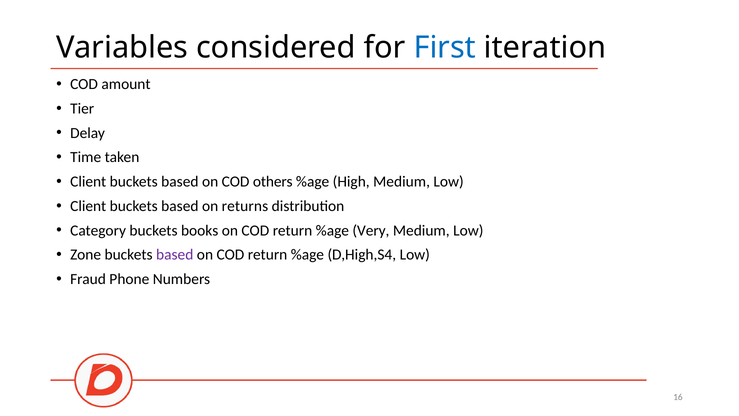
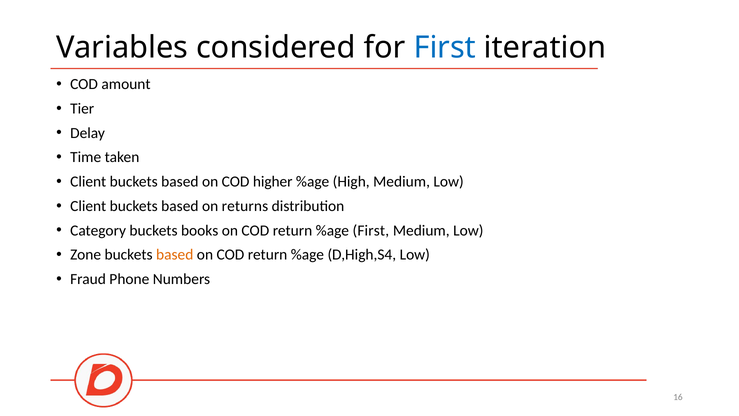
others: others -> higher
%age Very: Very -> First
based at (175, 255) colour: purple -> orange
